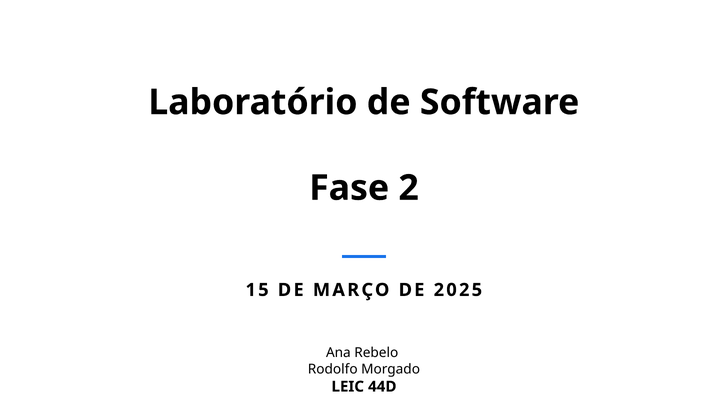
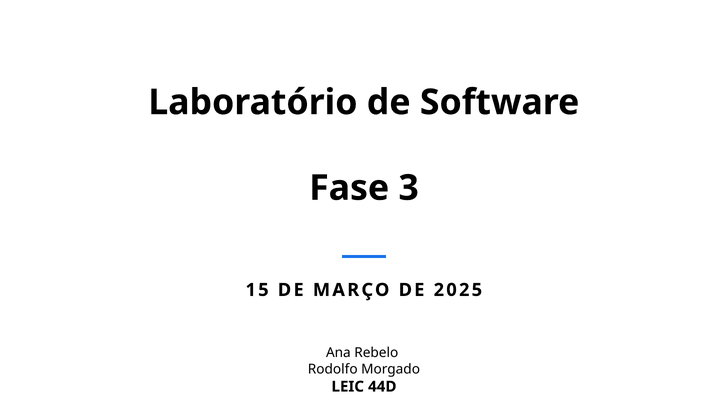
2: 2 -> 3
